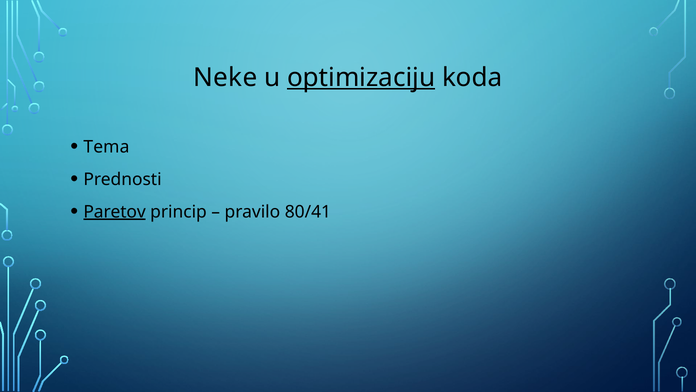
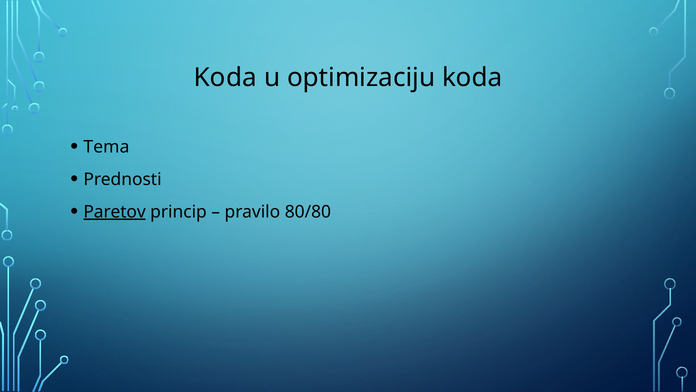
Neke at (225, 77): Neke -> Koda
optimizaciju underline: present -> none
80/41: 80/41 -> 80/80
